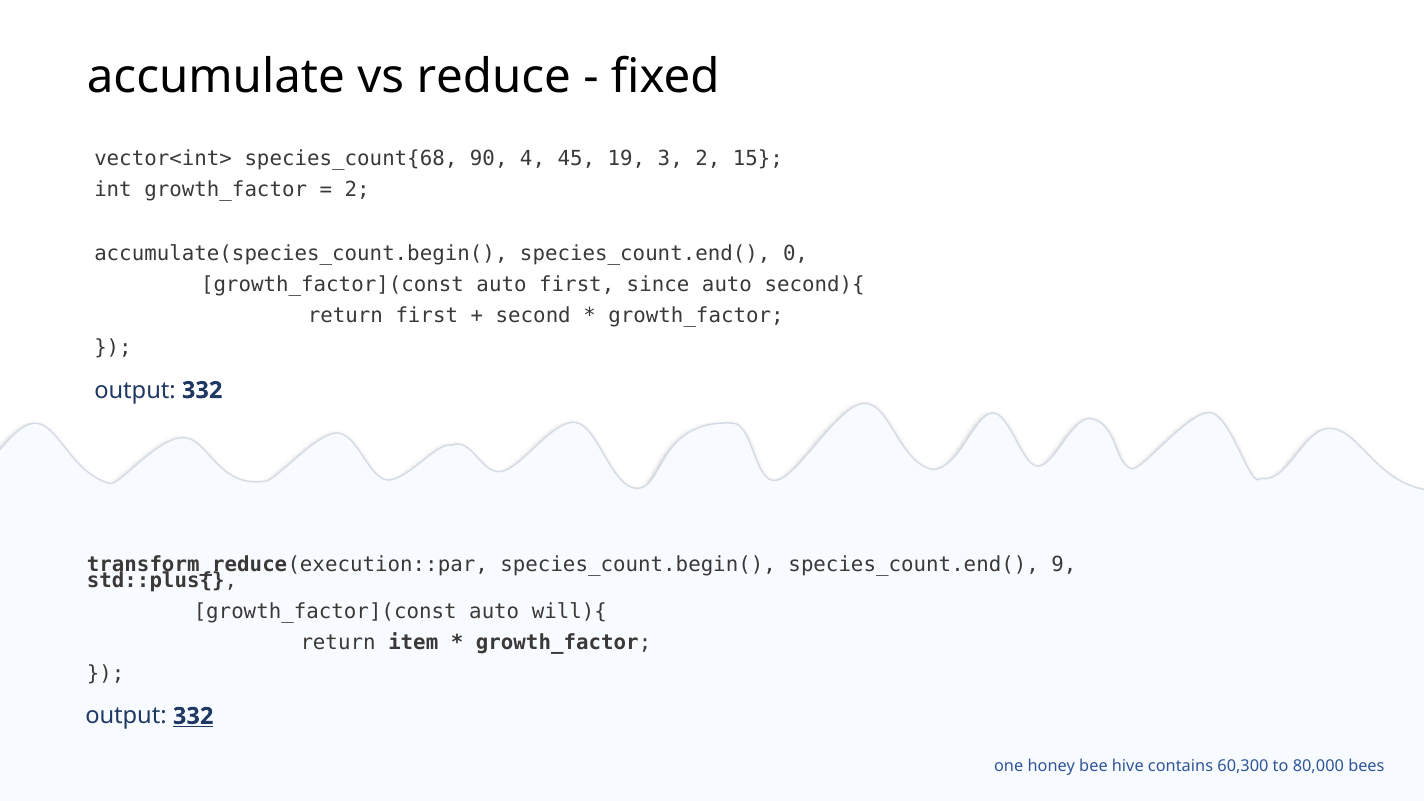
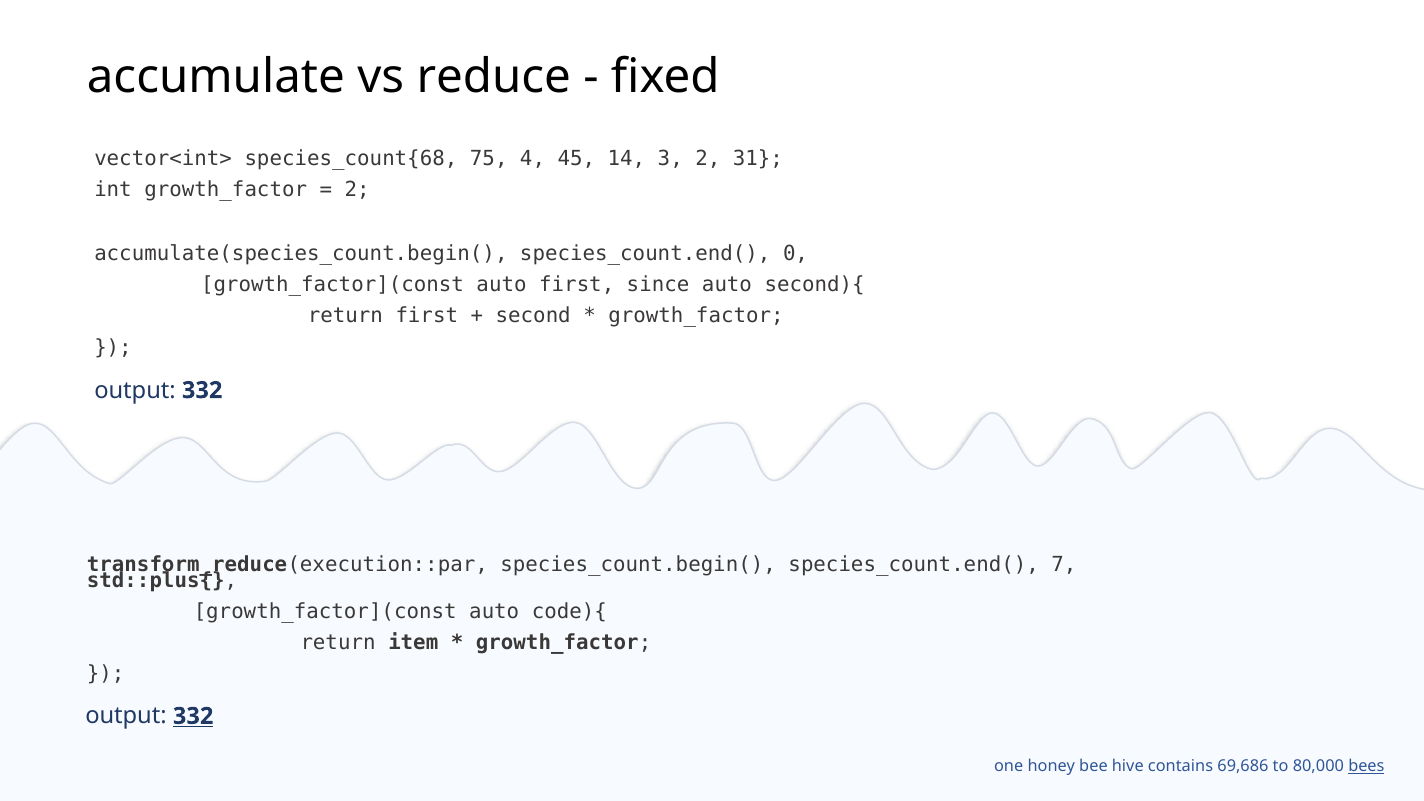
90: 90 -> 75
19: 19 -> 14
15: 15 -> 31
9: 9 -> 7
will){: will){ -> code){
60,300: 60,300 -> 69,686
bees underline: none -> present
